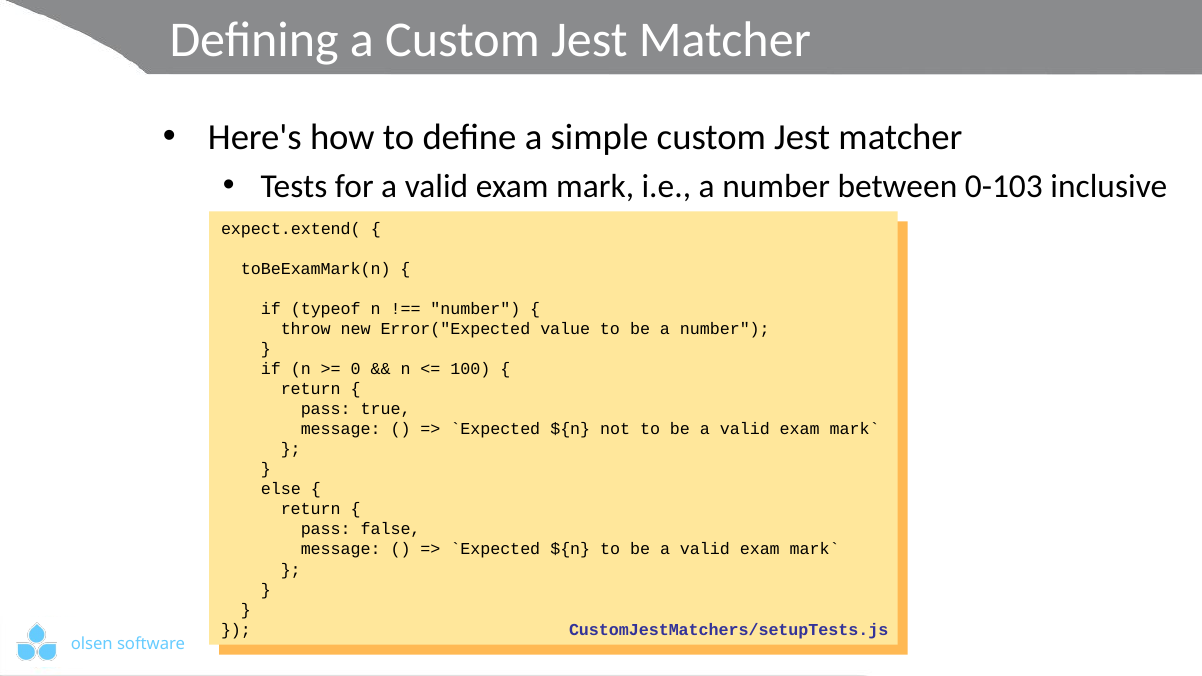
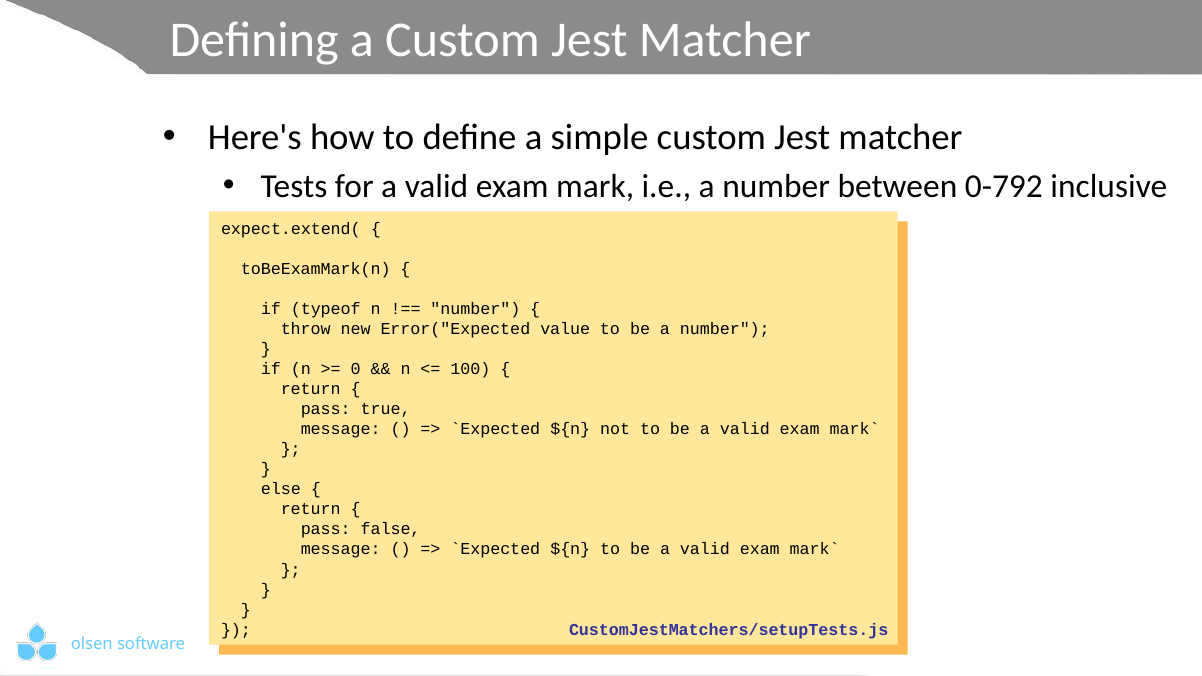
0-103: 0-103 -> 0-792
